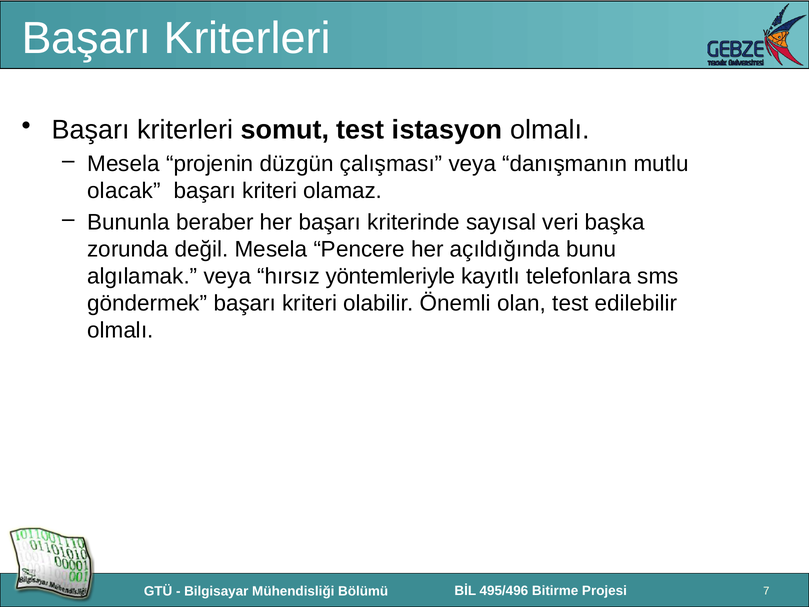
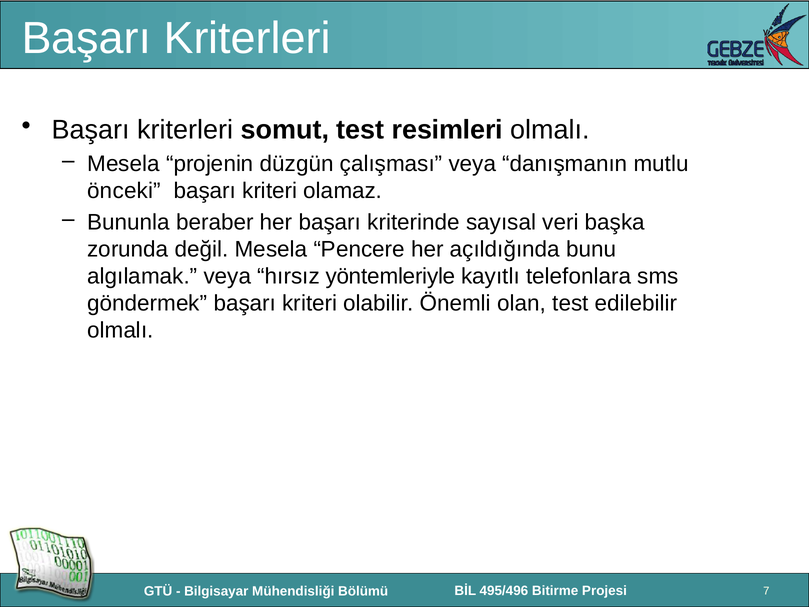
istasyon: istasyon -> resimleri
olacak: olacak -> önceki
